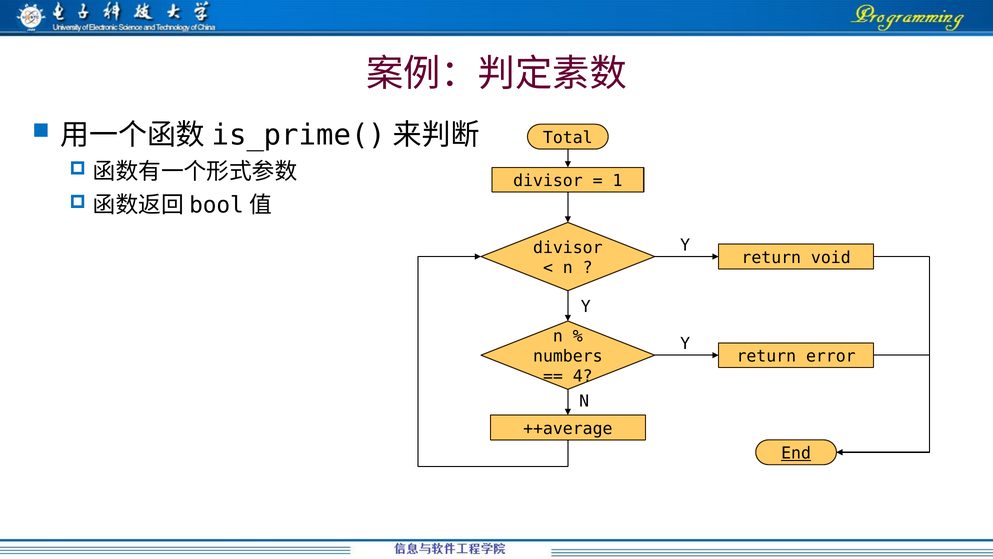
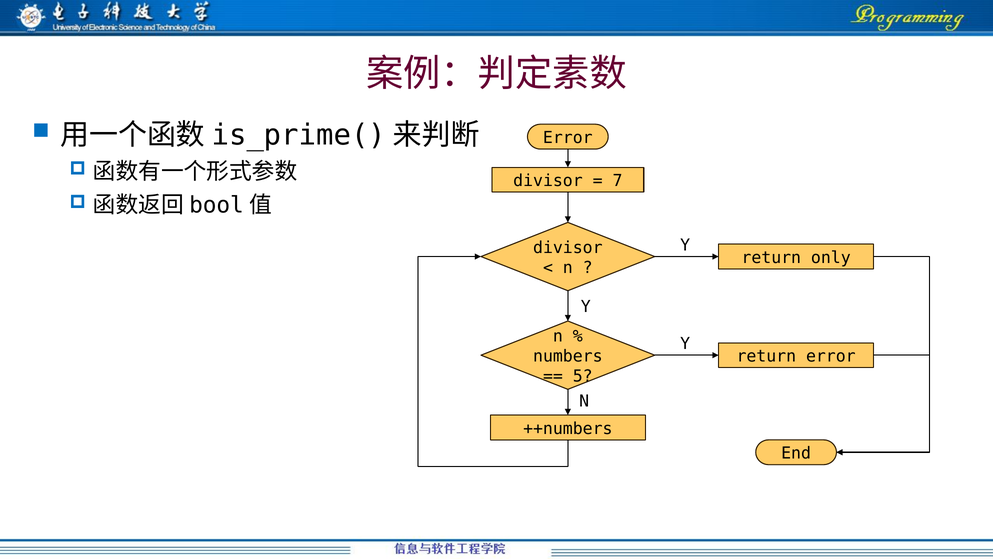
Total at (568, 138): Total -> Error
1: 1 -> 7
void: void -> only
4: 4 -> 5
++average: ++average -> ++numbers
End underline: present -> none
